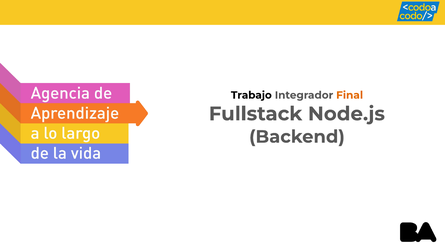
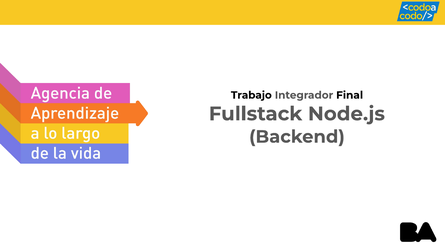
Final colour: orange -> black
